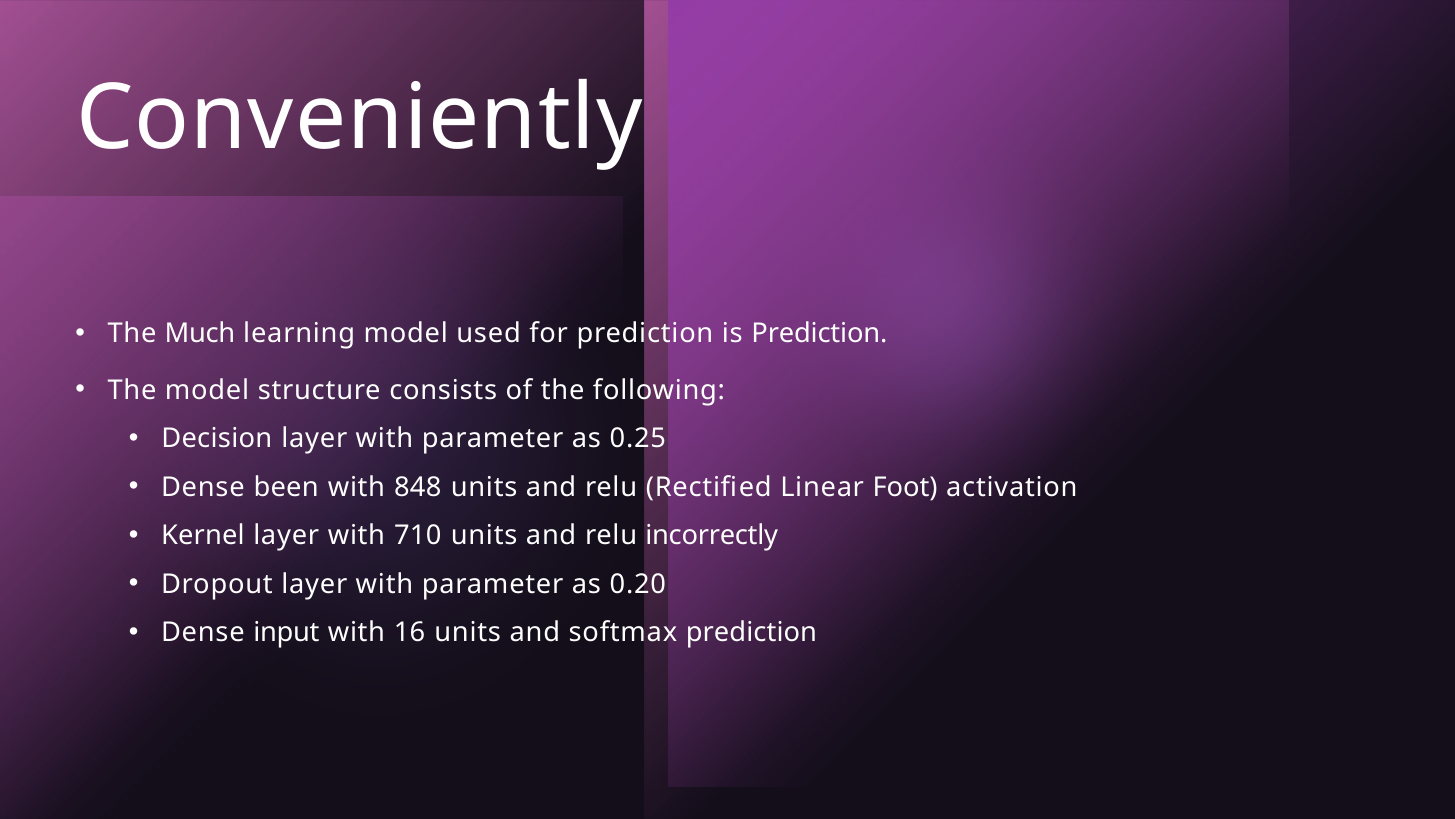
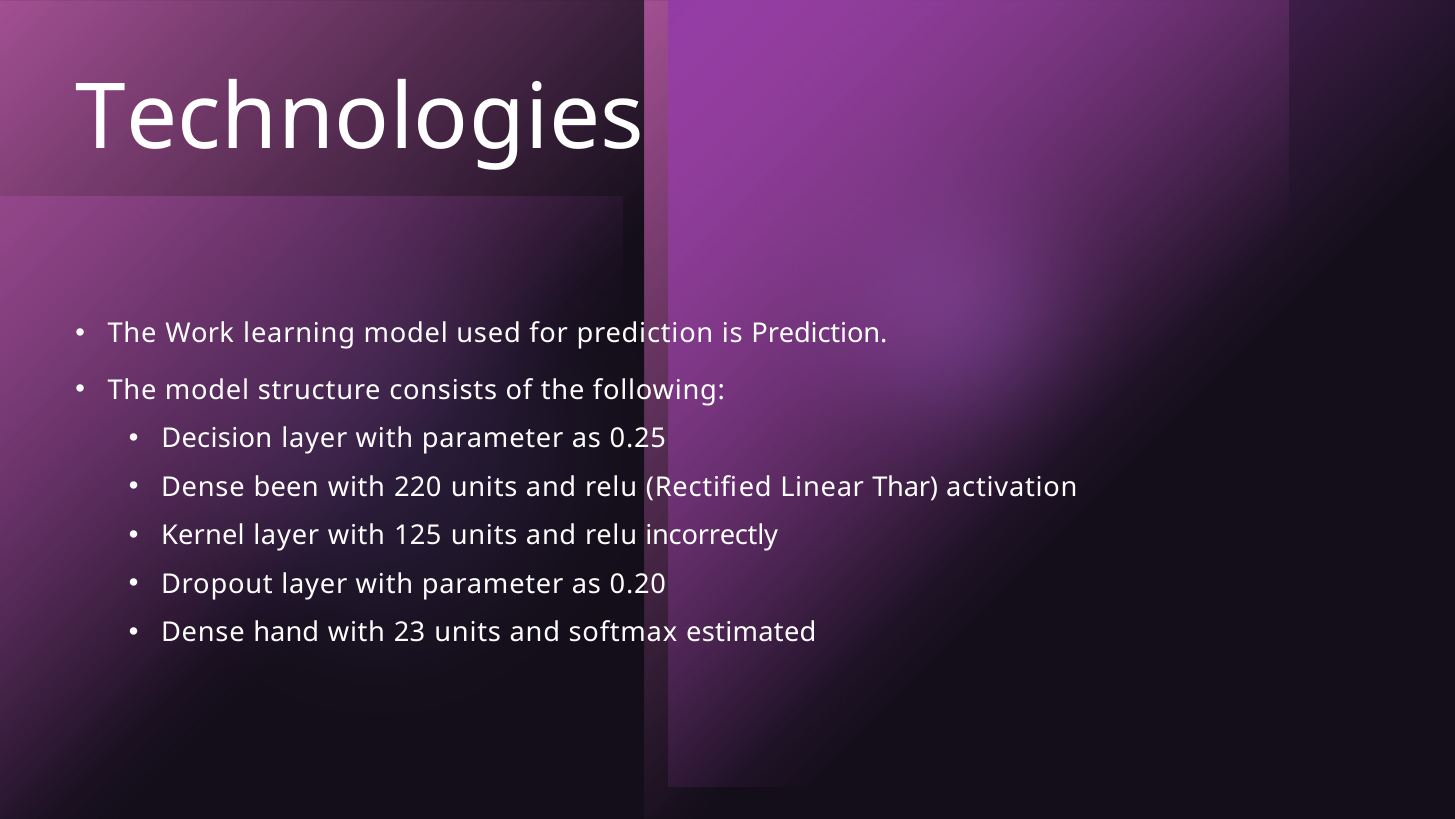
Conveniently: Conveniently -> Technologies
Much: Much -> Work
848: 848 -> 220
Foot: Foot -> Thar
710: 710 -> 125
input: input -> hand
16: 16 -> 23
softmax prediction: prediction -> estimated
